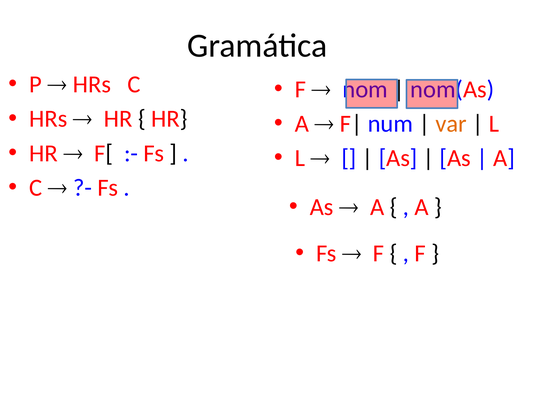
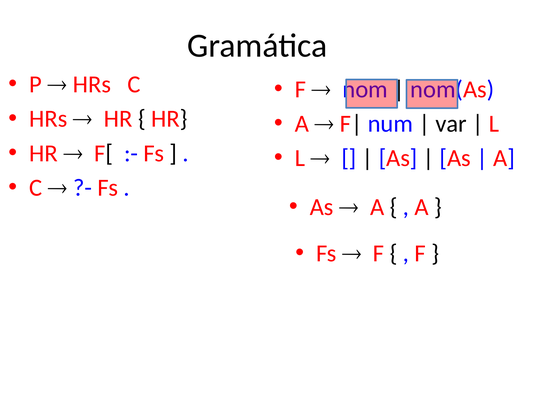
var colour: orange -> black
